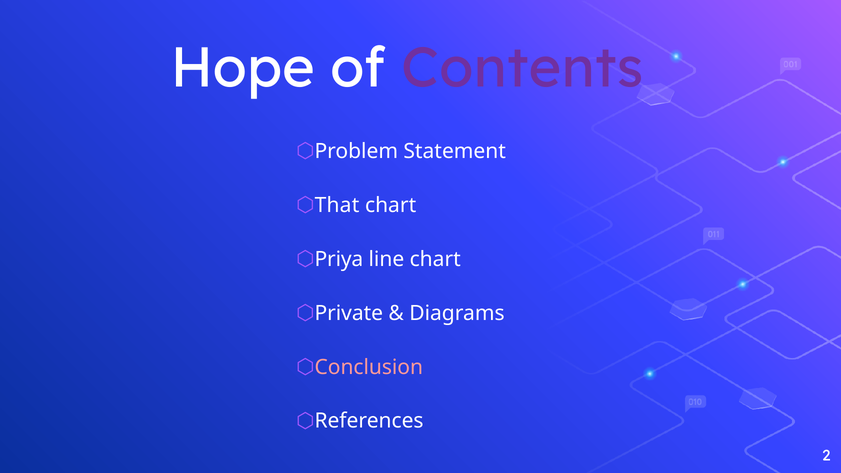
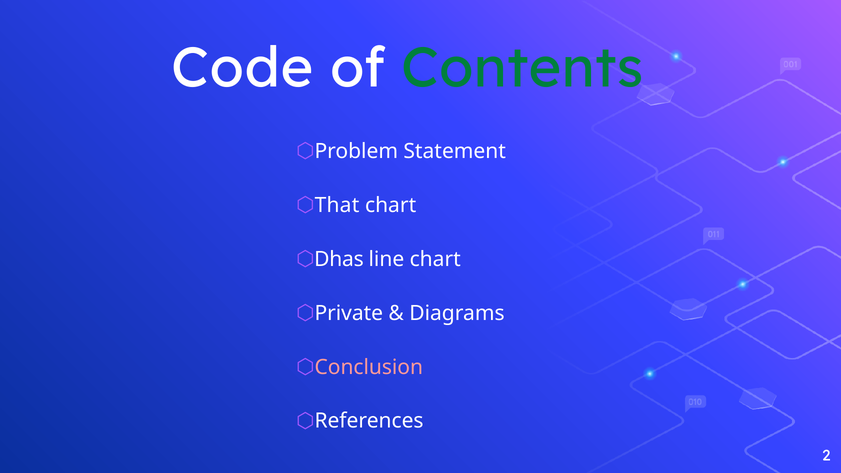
Hope: Hope -> Code
Contents colour: purple -> green
Priya: Priya -> Dhas
